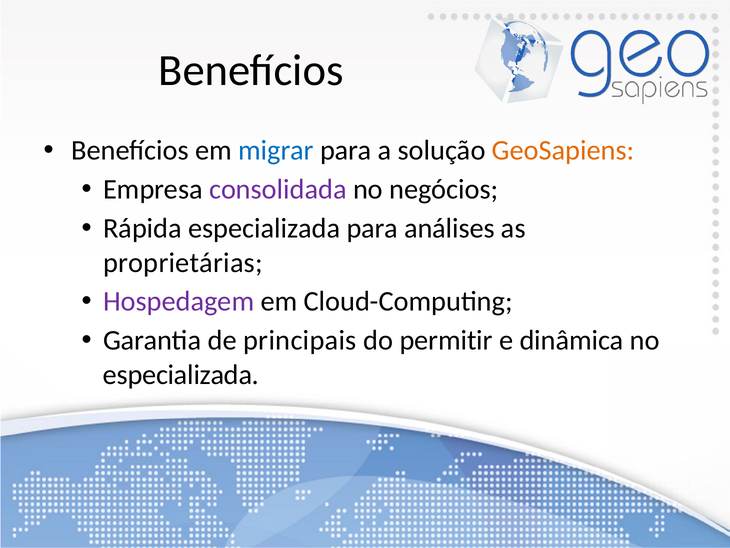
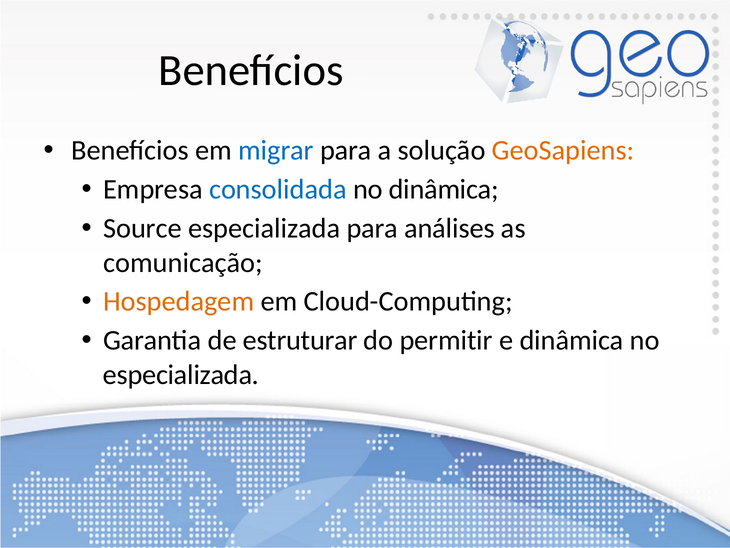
consolidada colour: purple -> blue
no negócios: negócios -> dinâmica
Rápida: Rápida -> Source
proprietárias: proprietárias -> comunicação
Hospedagem colour: purple -> orange
principais: principais -> estruturar
